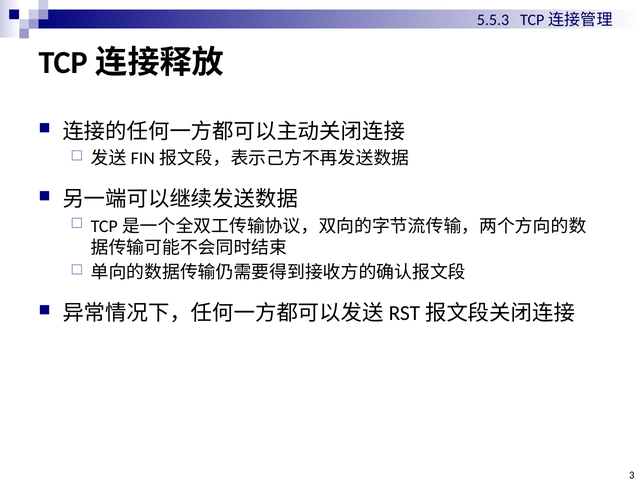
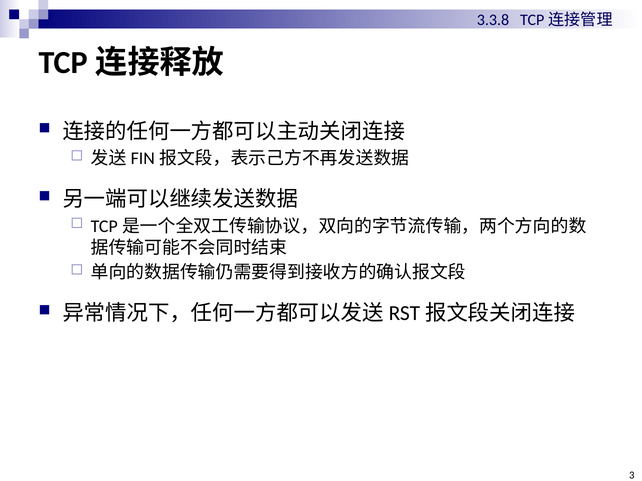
5.5.3: 5.5.3 -> 3.3.8
